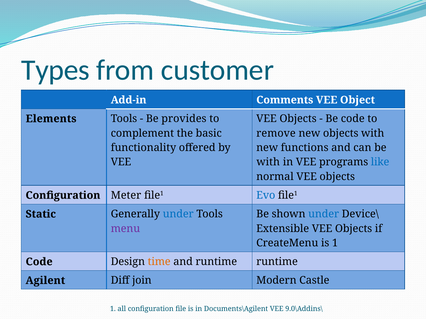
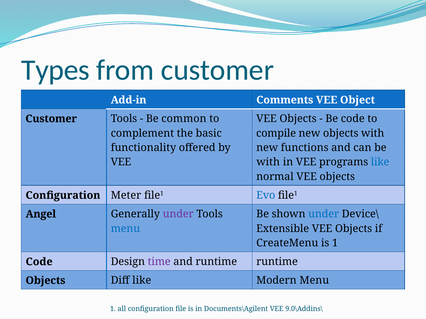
Elements at (51, 119): Elements -> Customer
provides: provides -> common
remove: remove -> compile
Static: Static -> Angel
under at (178, 214) colour: blue -> purple
menu at (125, 229) colour: purple -> blue
time colour: orange -> purple
Agilent at (45, 281): Agilent -> Objects
Diff join: join -> like
Modern Castle: Castle -> Menu
